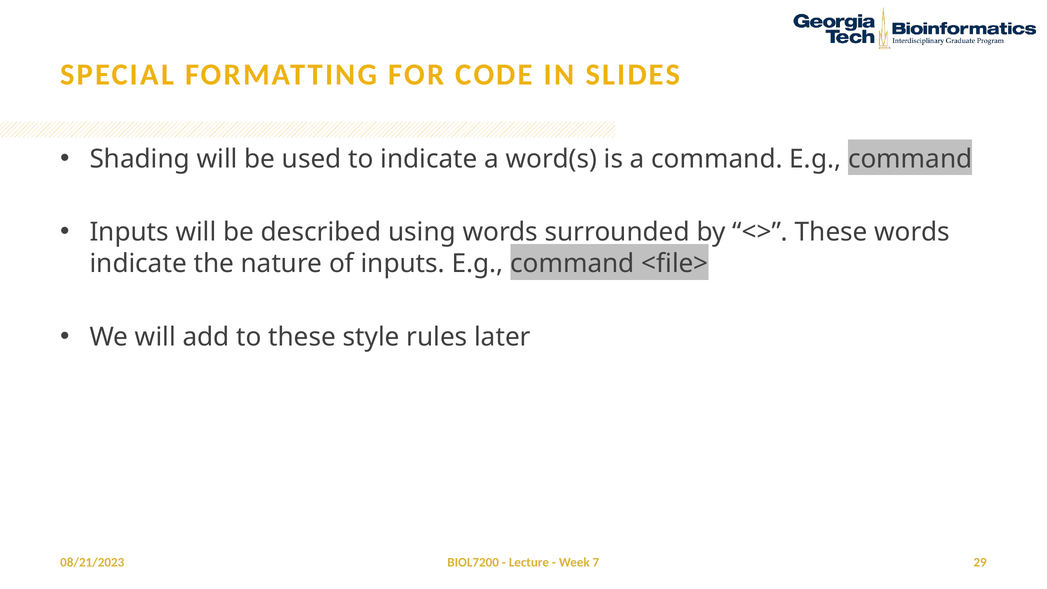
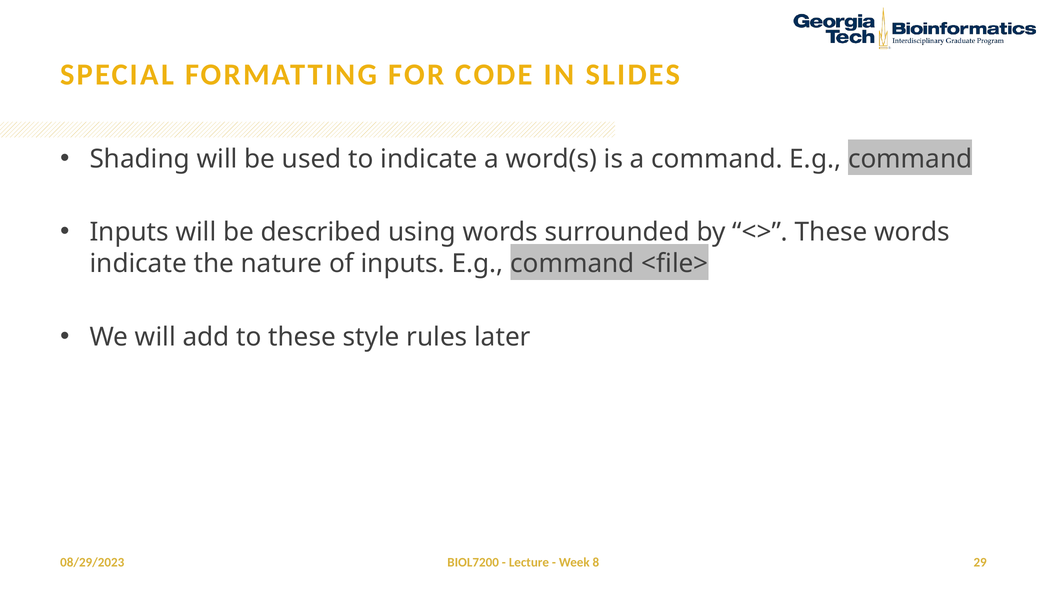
7: 7 -> 8
08/21/2023: 08/21/2023 -> 08/29/2023
